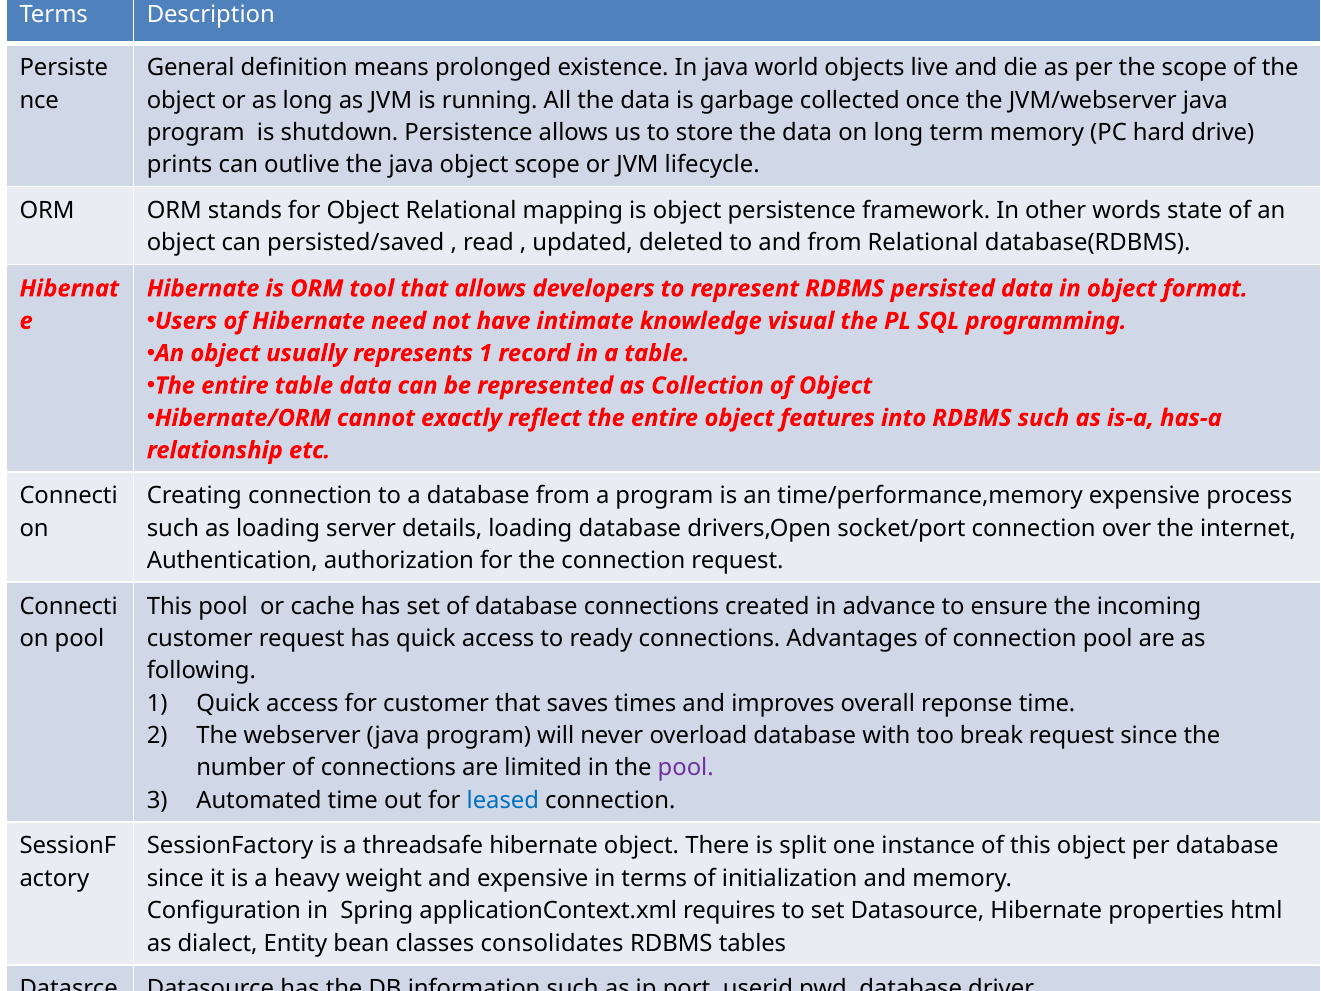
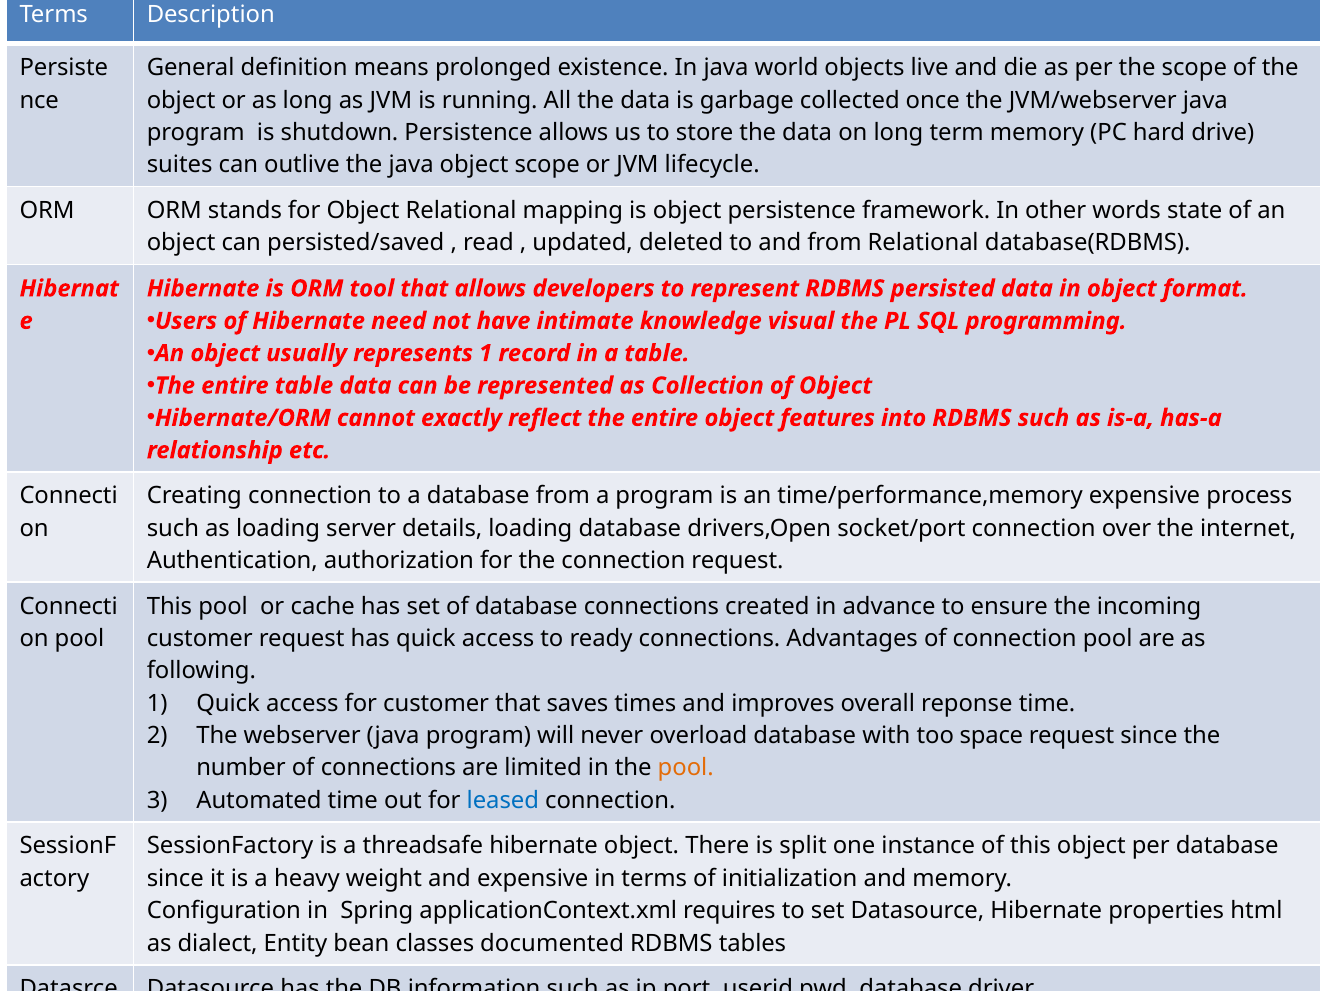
prints: prints -> suites
break: break -> space
pool at (686, 768) colour: purple -> orange
consolidates: consolidates -> documented
